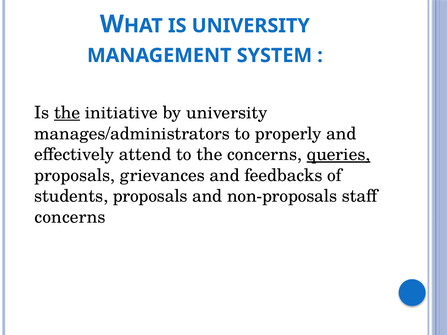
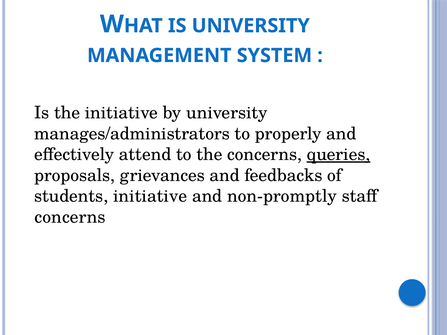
the at (67, 113) underline: present -> none
students proposals: proposals -> initiative
non-proposals: non-proposals -> non-promptly
